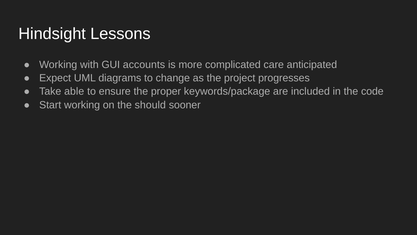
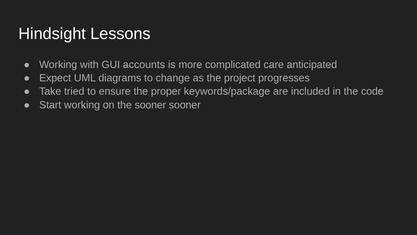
able: able -> tried
the should: should -> sooner
